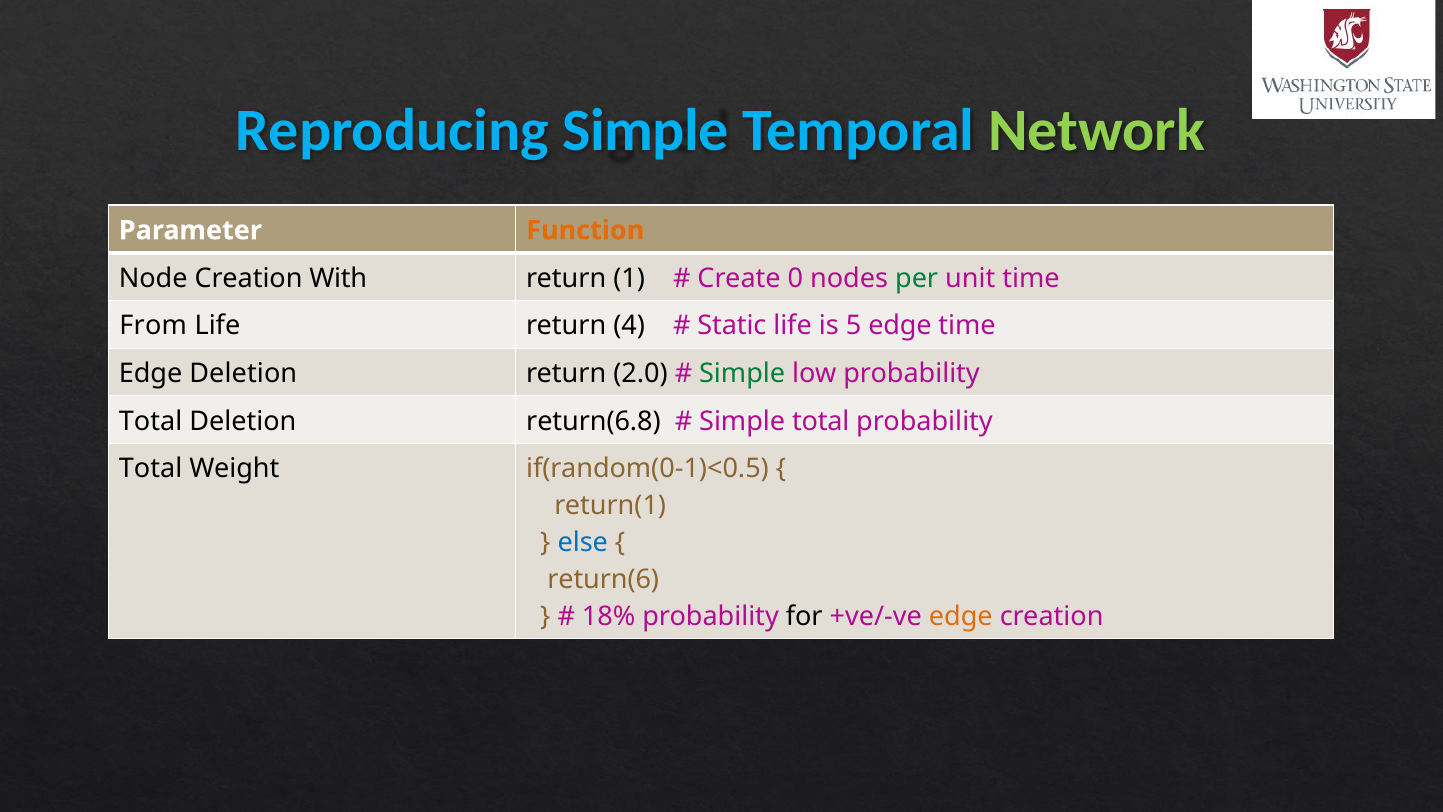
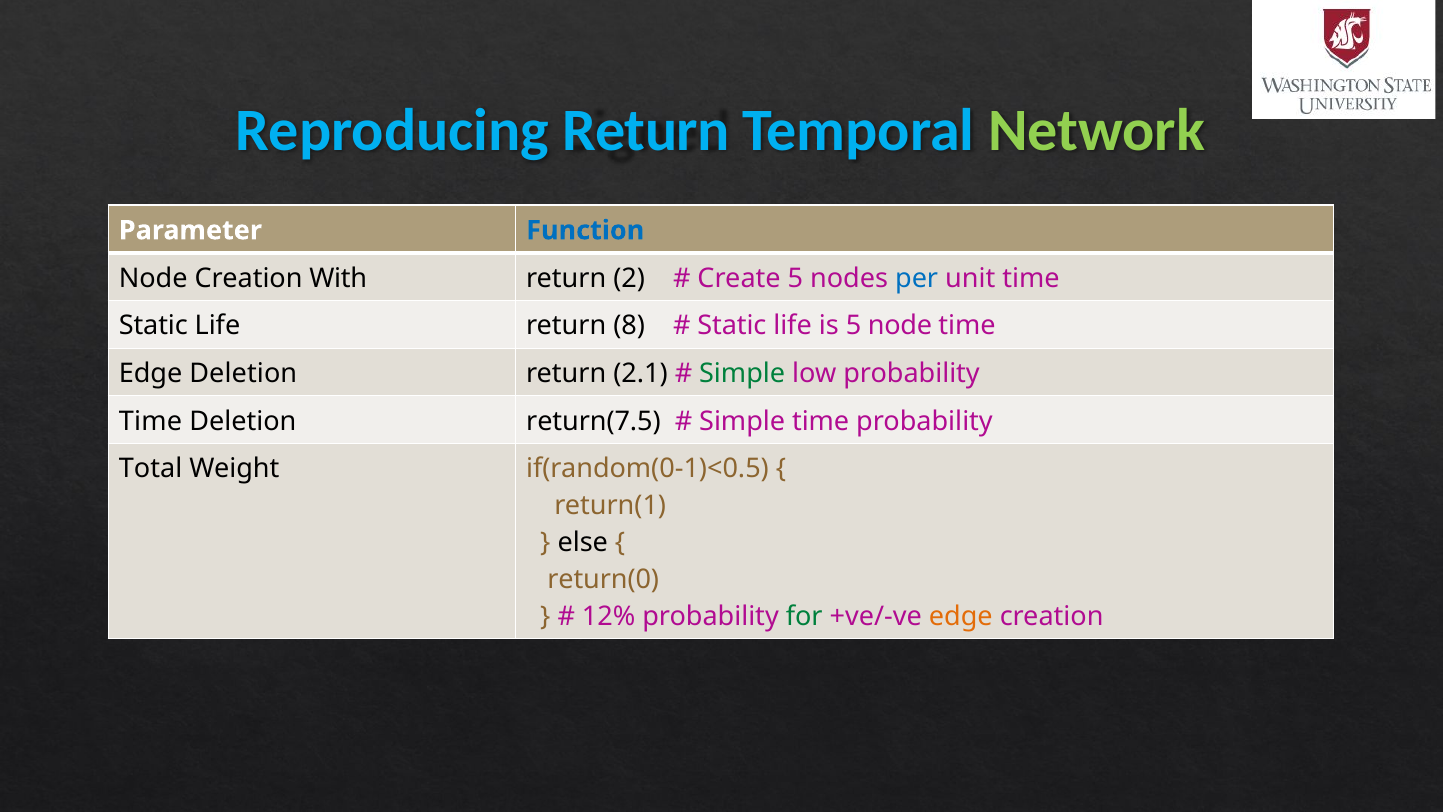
Reproducing Simple: Simple -> Return
Function colour: orange -> blue
1: 1 -> 2
Create 0: 0 -> 5
per colour: green -> blue
From at (153, 326): From -> Static
4: 4 -> 8
5 edge: edge -> node
2.0: 2.0 -> 2.1
Total at (151, 421): Total -> Time
return(6.8: return(6.8 -> return(7.5
Simple total: total -> time
else colour: blue -> black
return(6: return(6 -> return(0
18%: 18% -> 12%
for colour: black -> green
